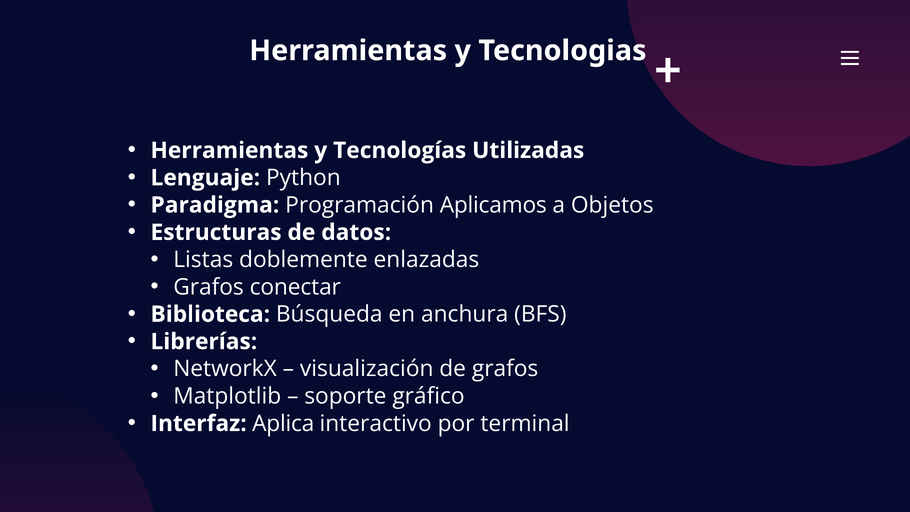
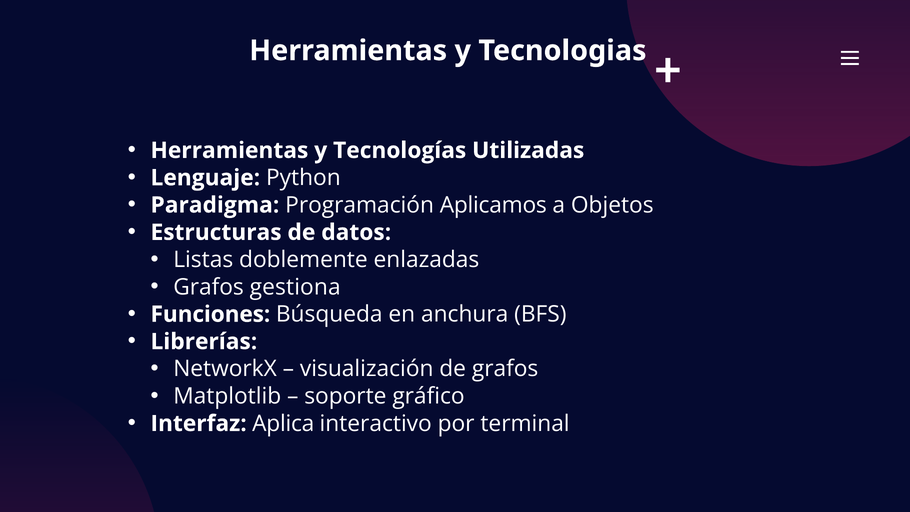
conectar: conectar -> gestiona
Biblioteca: Biblioteca -> Funciones
